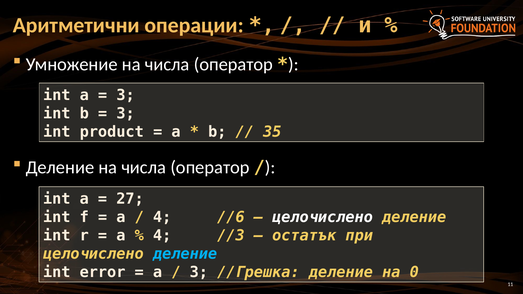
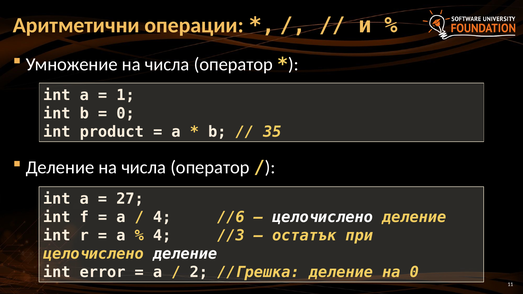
3 at (126, 95): 3 -> 1
3 at (126, 113): 3 -> 0
деление at (185, 254) colour: light blue -> white
3 at (199, 272): 3 -> 2
